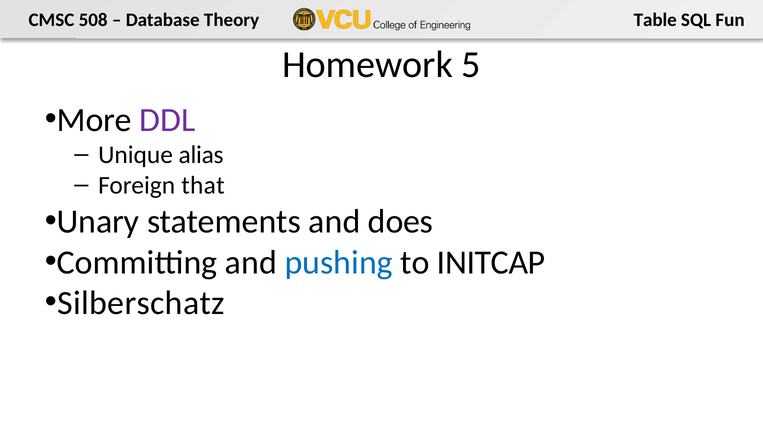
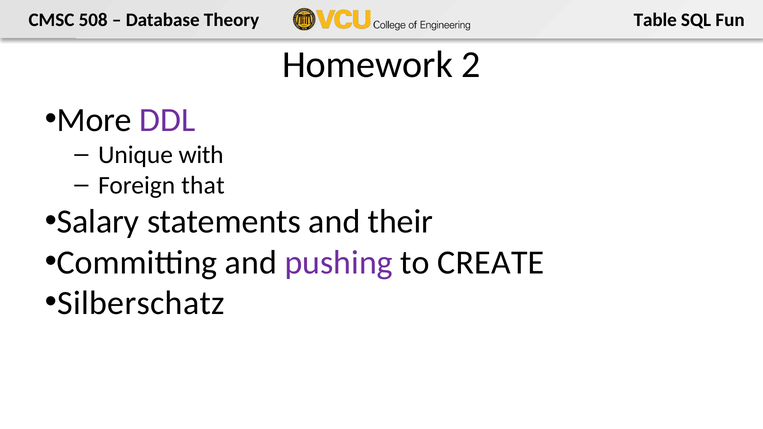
5: 5 -> 2
alias: alias -> with
Unary: Unary -> Salary
does: does -> their
pushing colour: blue -> purple
INITCAP: INITCAP -> CREATE
